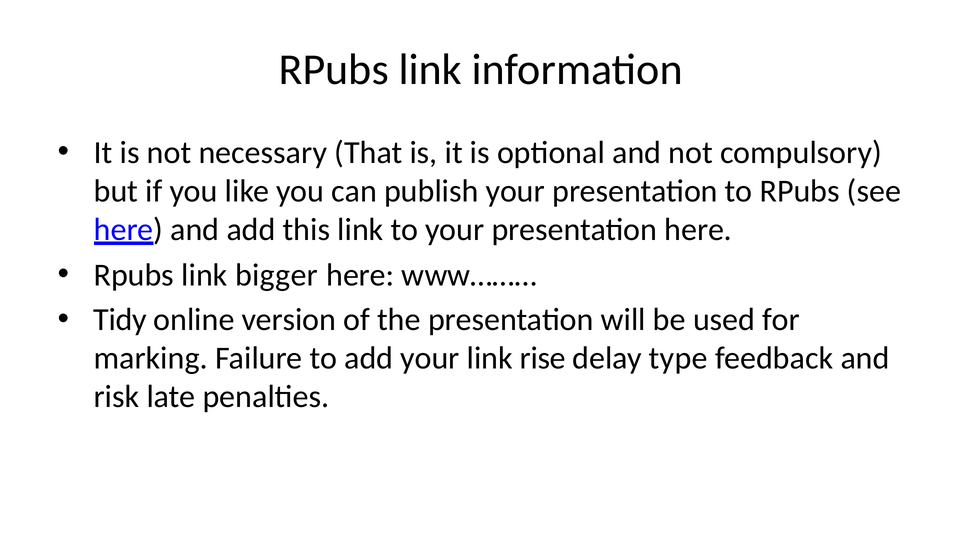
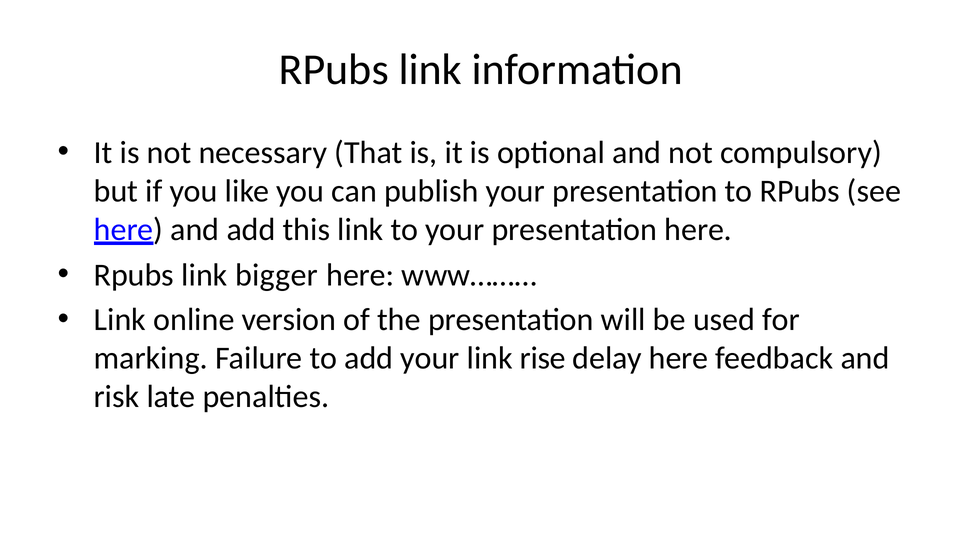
Tidy at (120, 320): Tidy -> Link
delay type: type -> here
